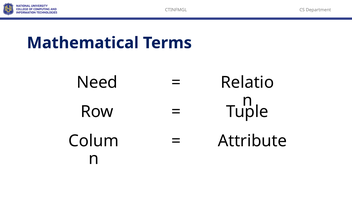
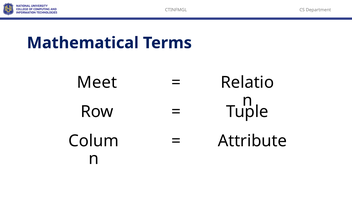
Need: Need -> Meet
